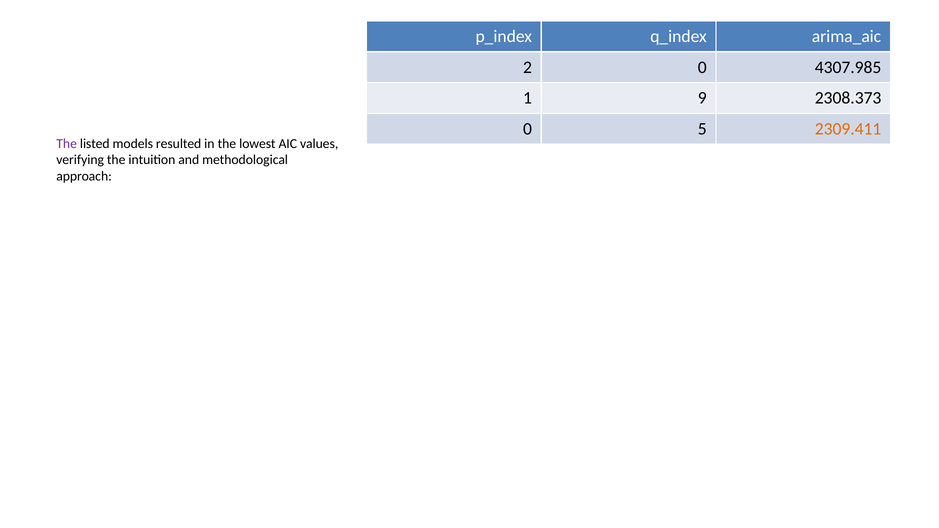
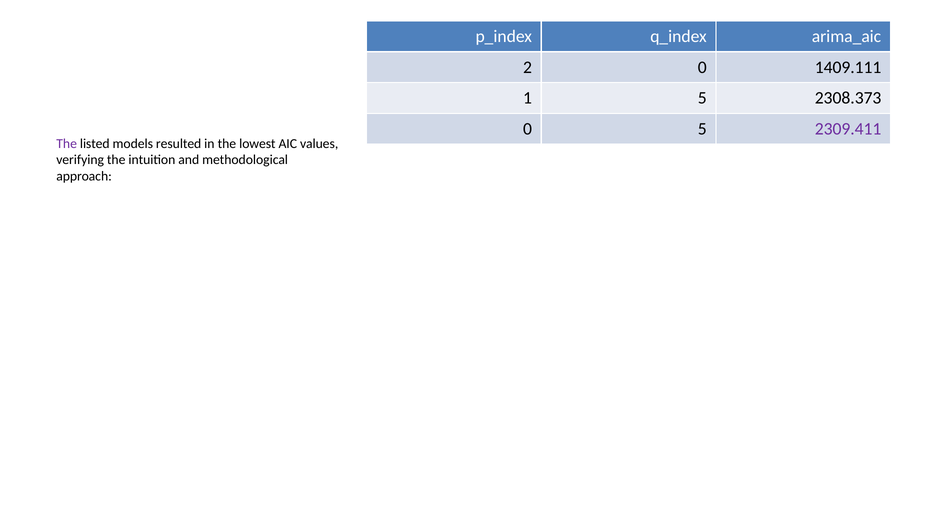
4307.985: 4307.985 -> 1409.111
1 9: 9 -> 5
2309.411 colour: orange -> purple
